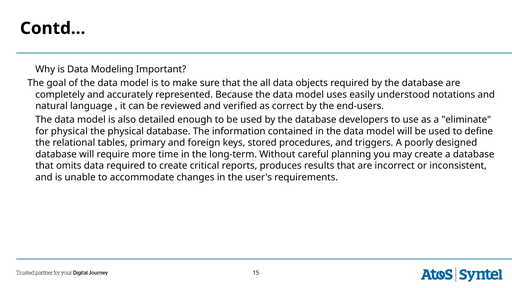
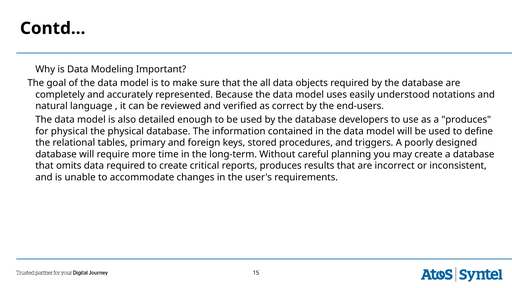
a eliminate: eliminate -> produces
